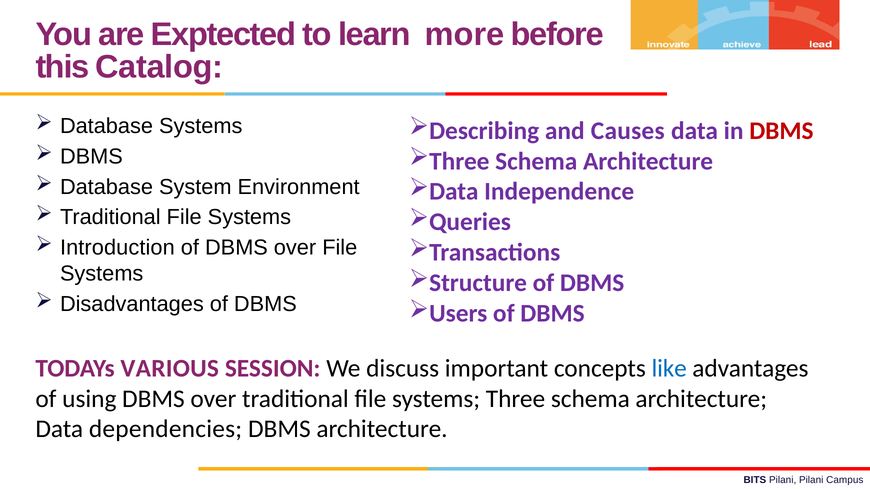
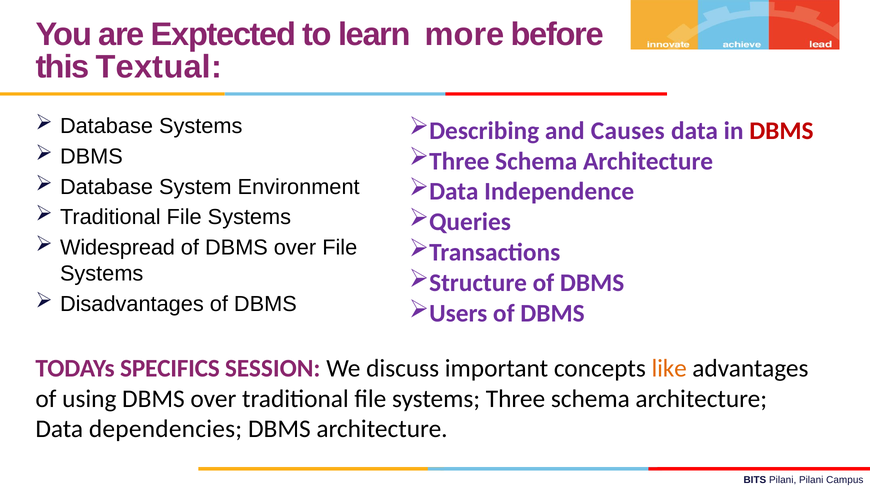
Catalog: Catalog -> Textual
Introduction: Introduction -> Widespread
VARIOUS: VARIOUS -> SPECIFICS
like colour: blue -> orange
